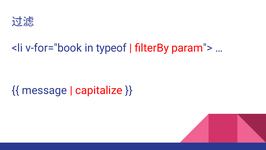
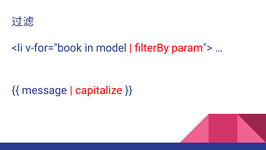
typeof: typeof -> model
